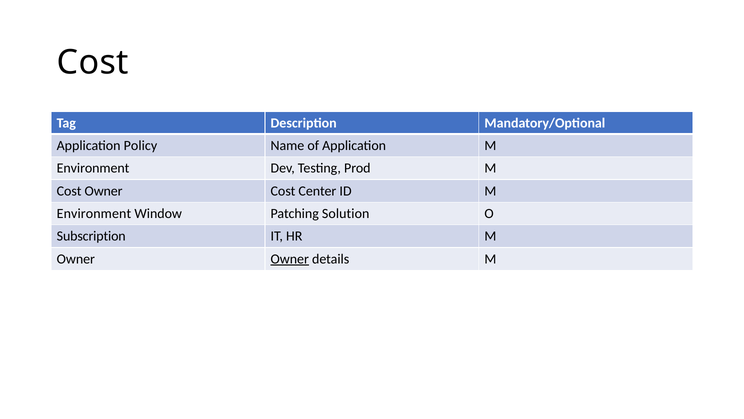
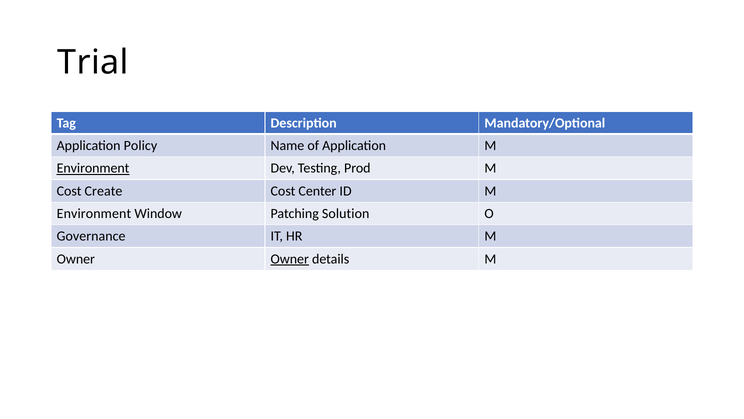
Cost at (93, 62): Cost -> Trial
Environment at (93, 168) underline: none -> present
Cost Owner: Owner -> Create
Subscription: Subscription -> Governance
